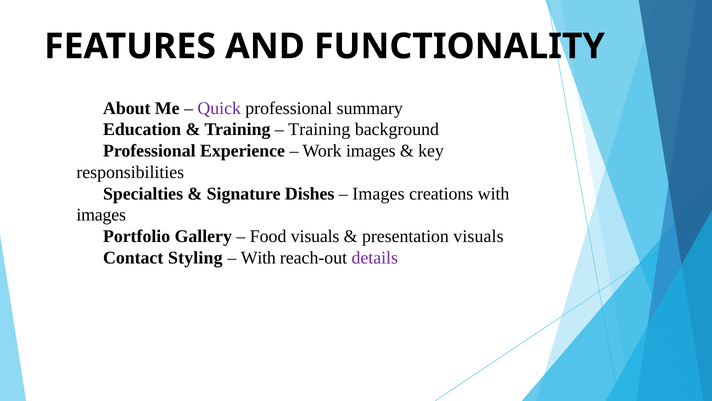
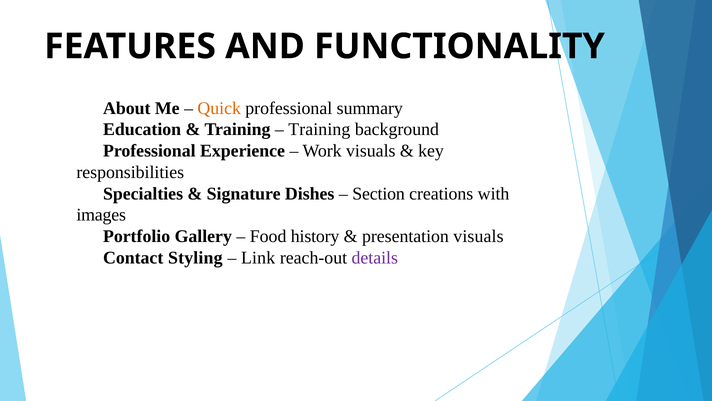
Quick colour: purple -> orange
Work images: images -> visuals
Images at (378, 193): Images -> Section
Food visuals: visuals -> history
With at (258, 258): With -> Link
